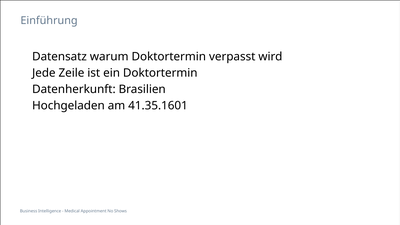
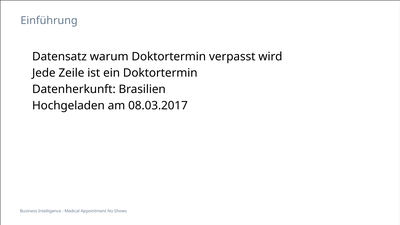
41.35.1601: 41.35.1601 -> 08.03.2017
